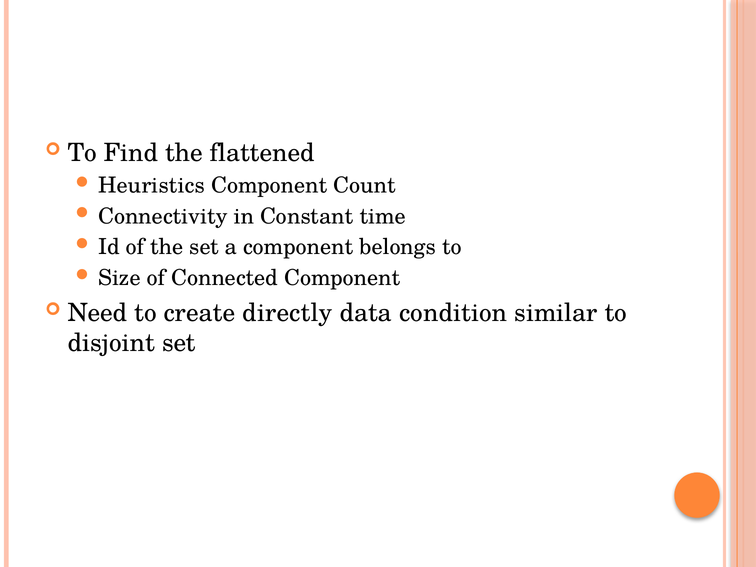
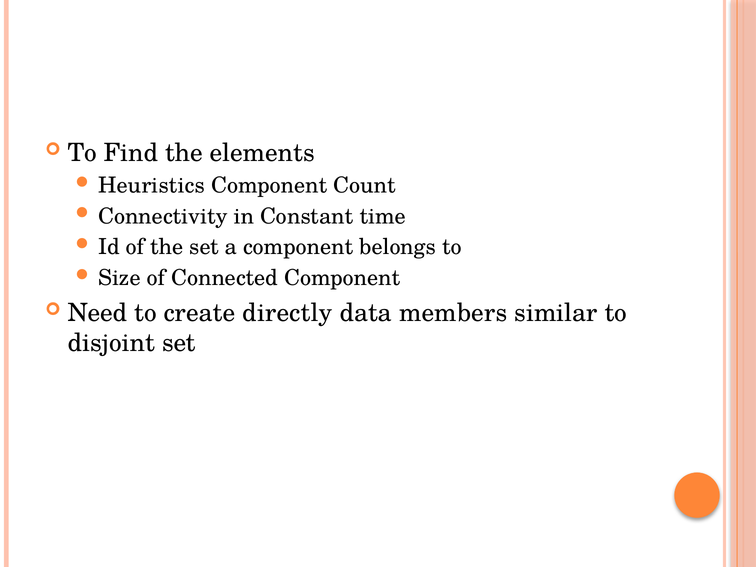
flattened: flattened -> elements
condition: condition -> members
